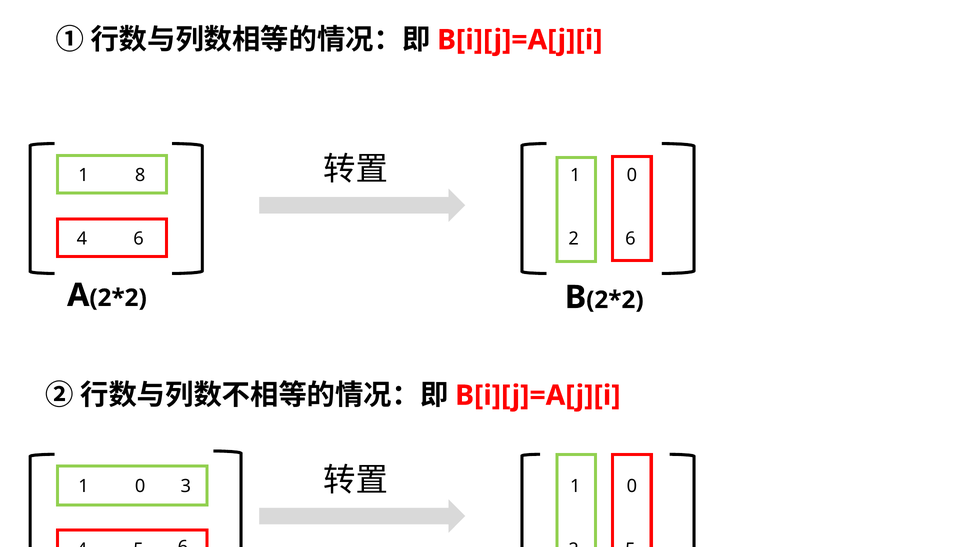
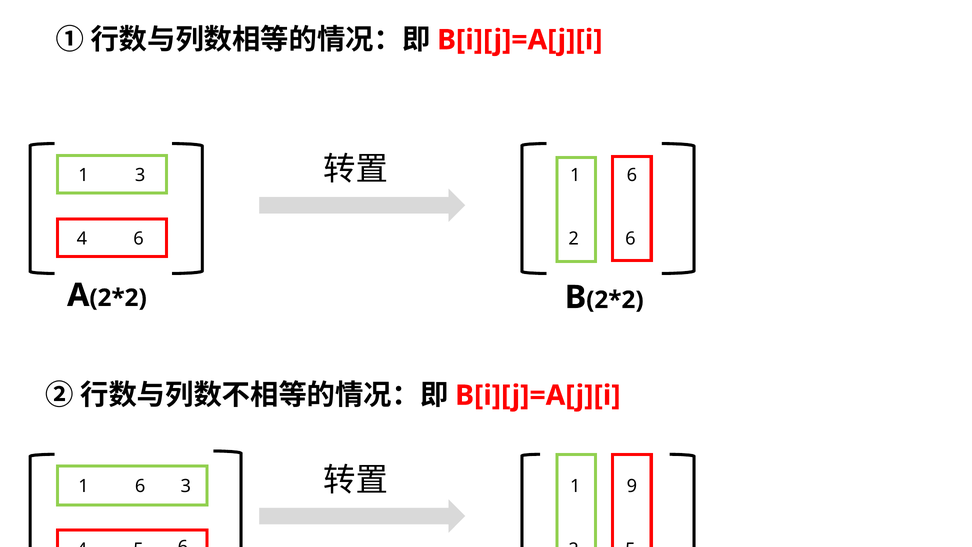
1 8: 8 -> 3
0 at (632, 175): 0 -> 6
0 at (140, 486): 0 -> 6
0 at (632, 486): 0 -> 9
